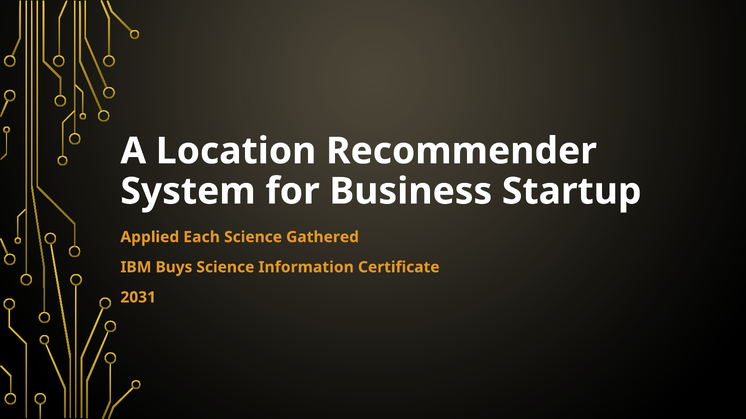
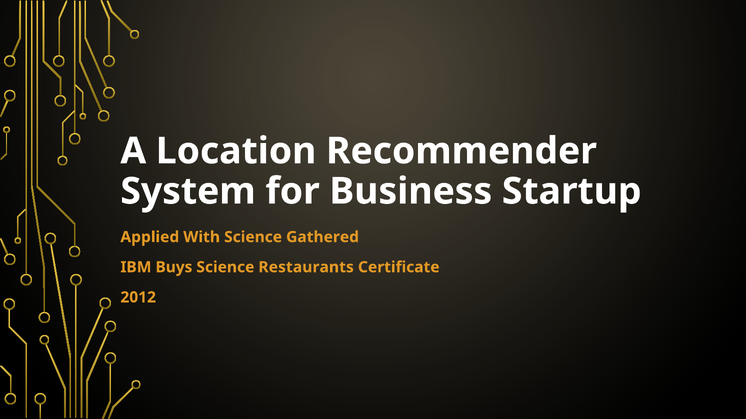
Each: Each -> With
Information: Information -> Restaurants
2031: 2031 -> 2012
